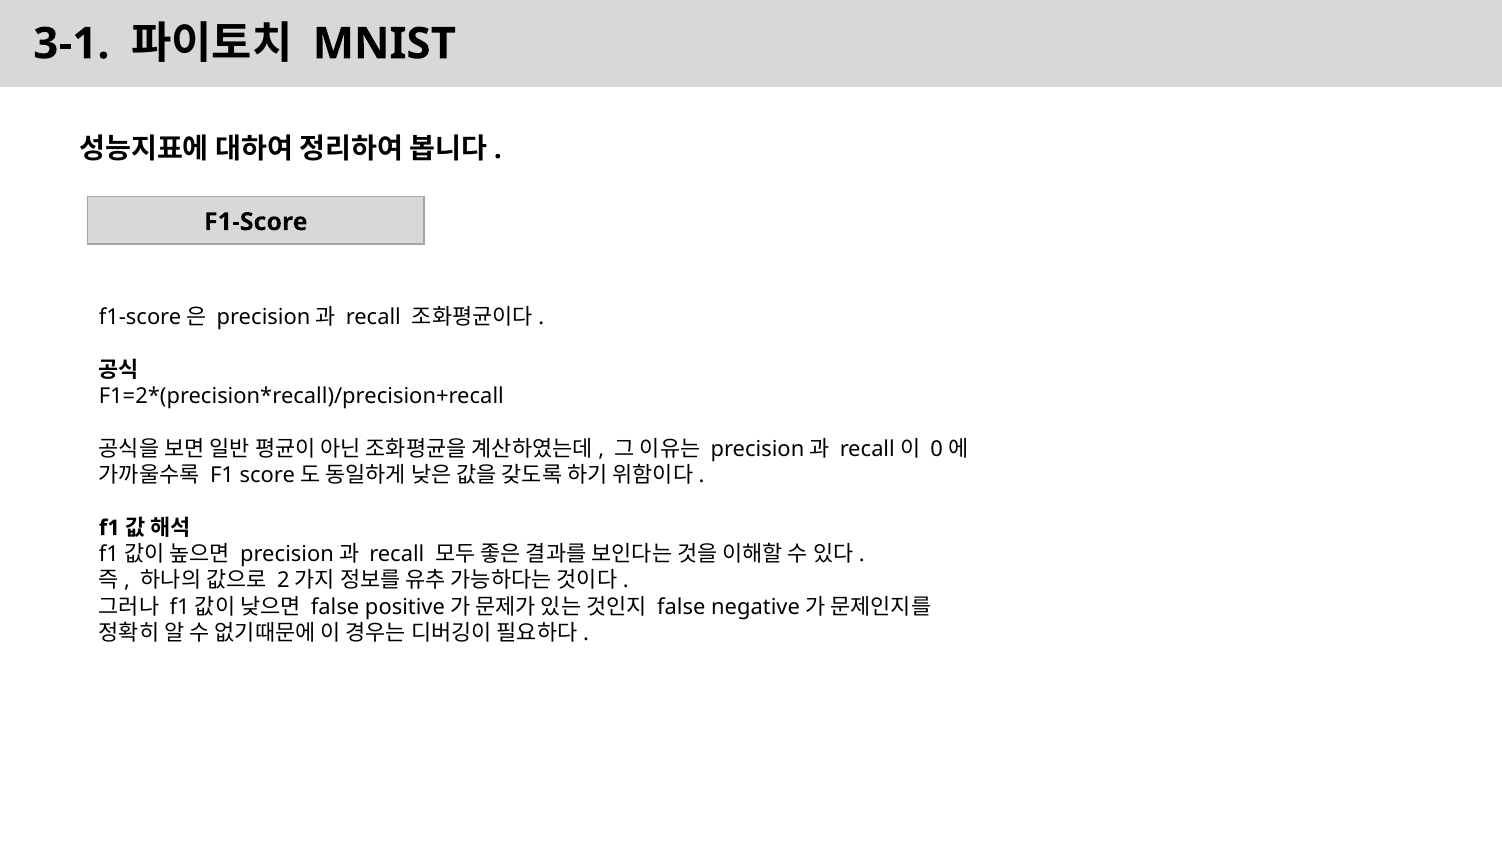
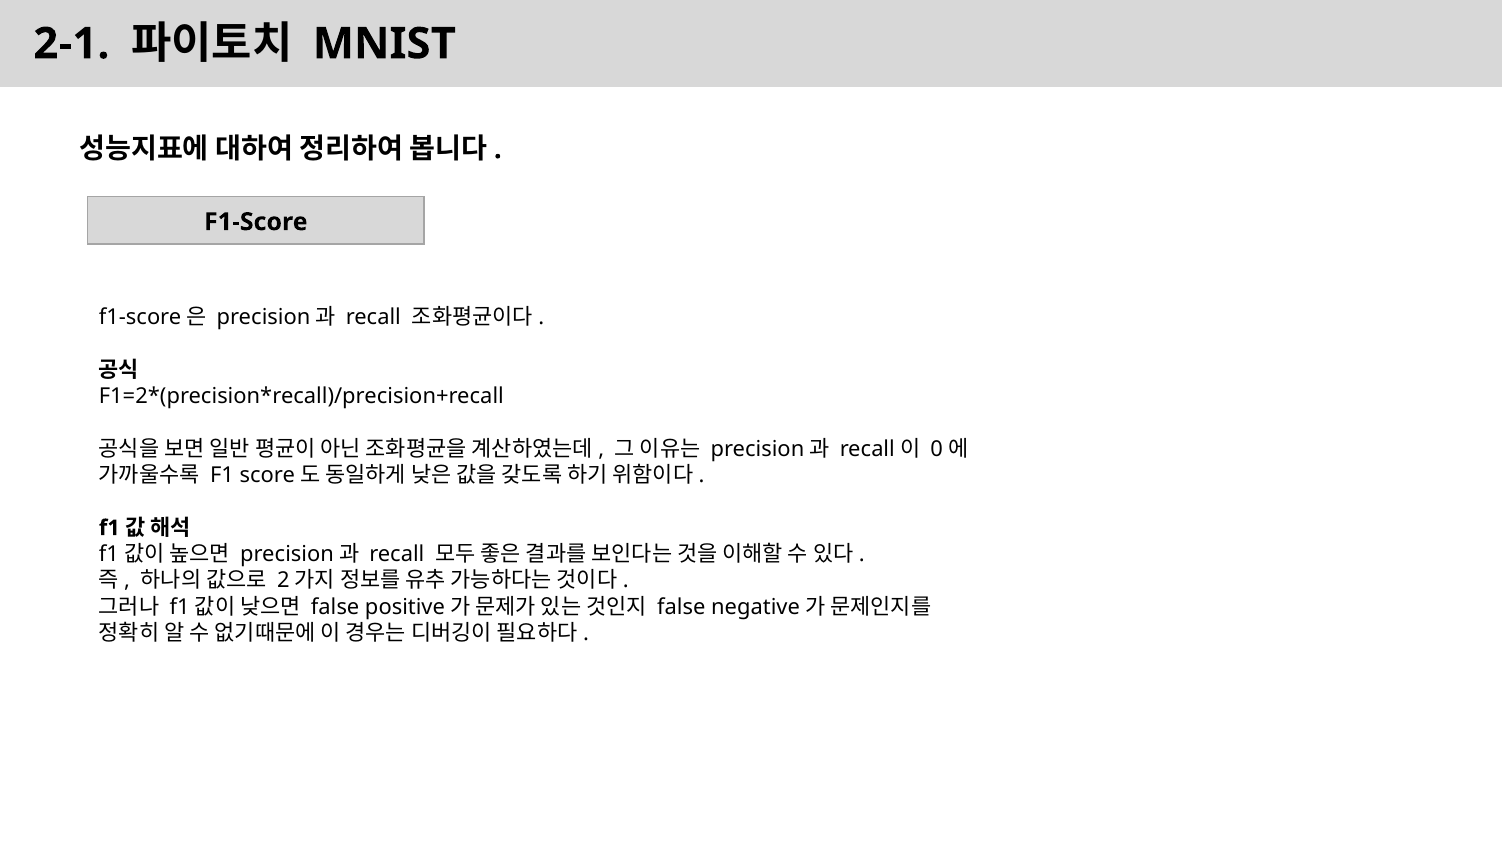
3-1: 3-1 -> 2-1
